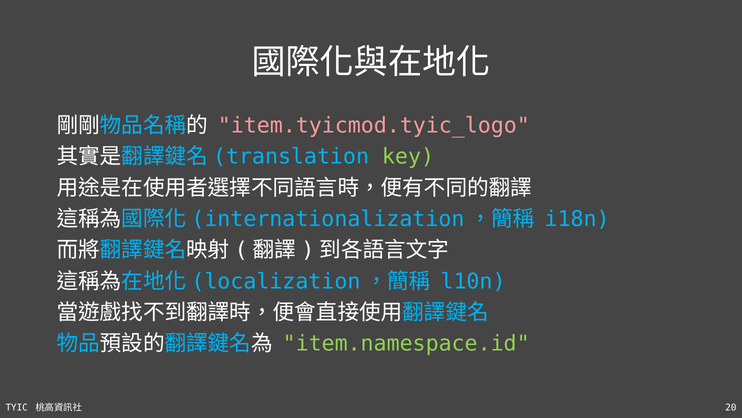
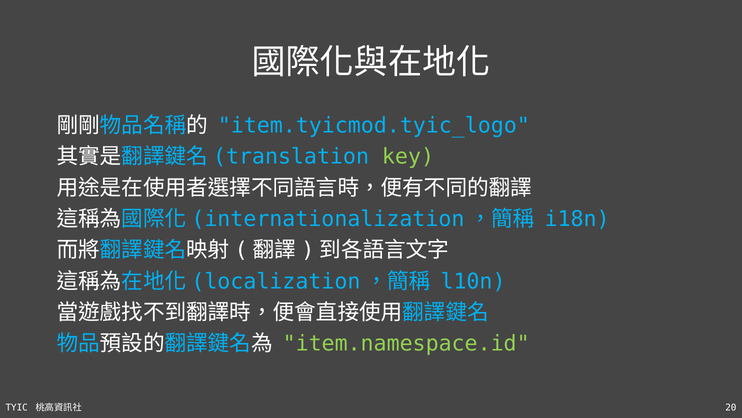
item.tyicmod.tyic_logo colour: pink -> light blue
